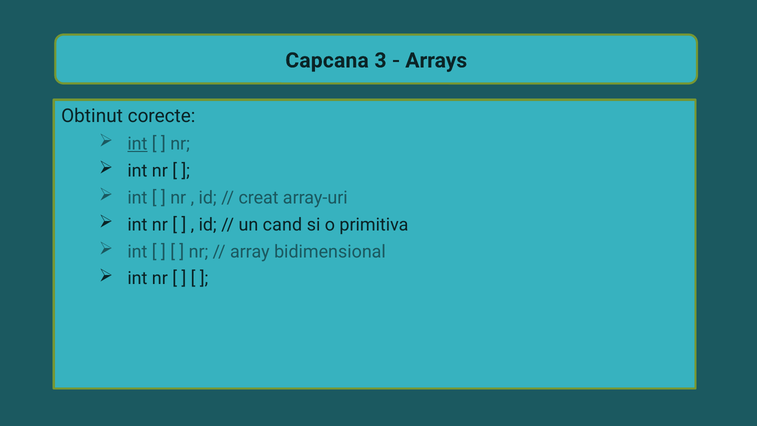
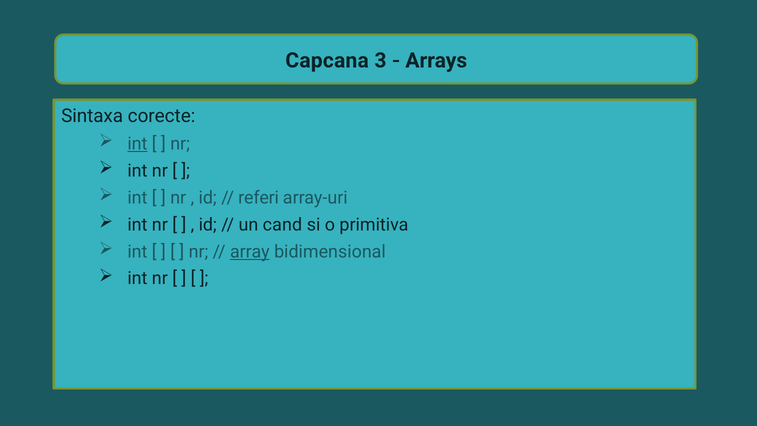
Obtinut: Obtinut -> Sintaxa
creat: creat -> referi
array underline: none -> present
